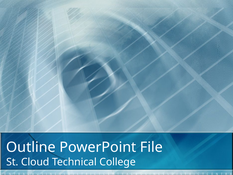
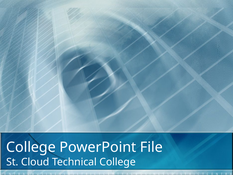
Outline at (31, 147): Outline -> College
